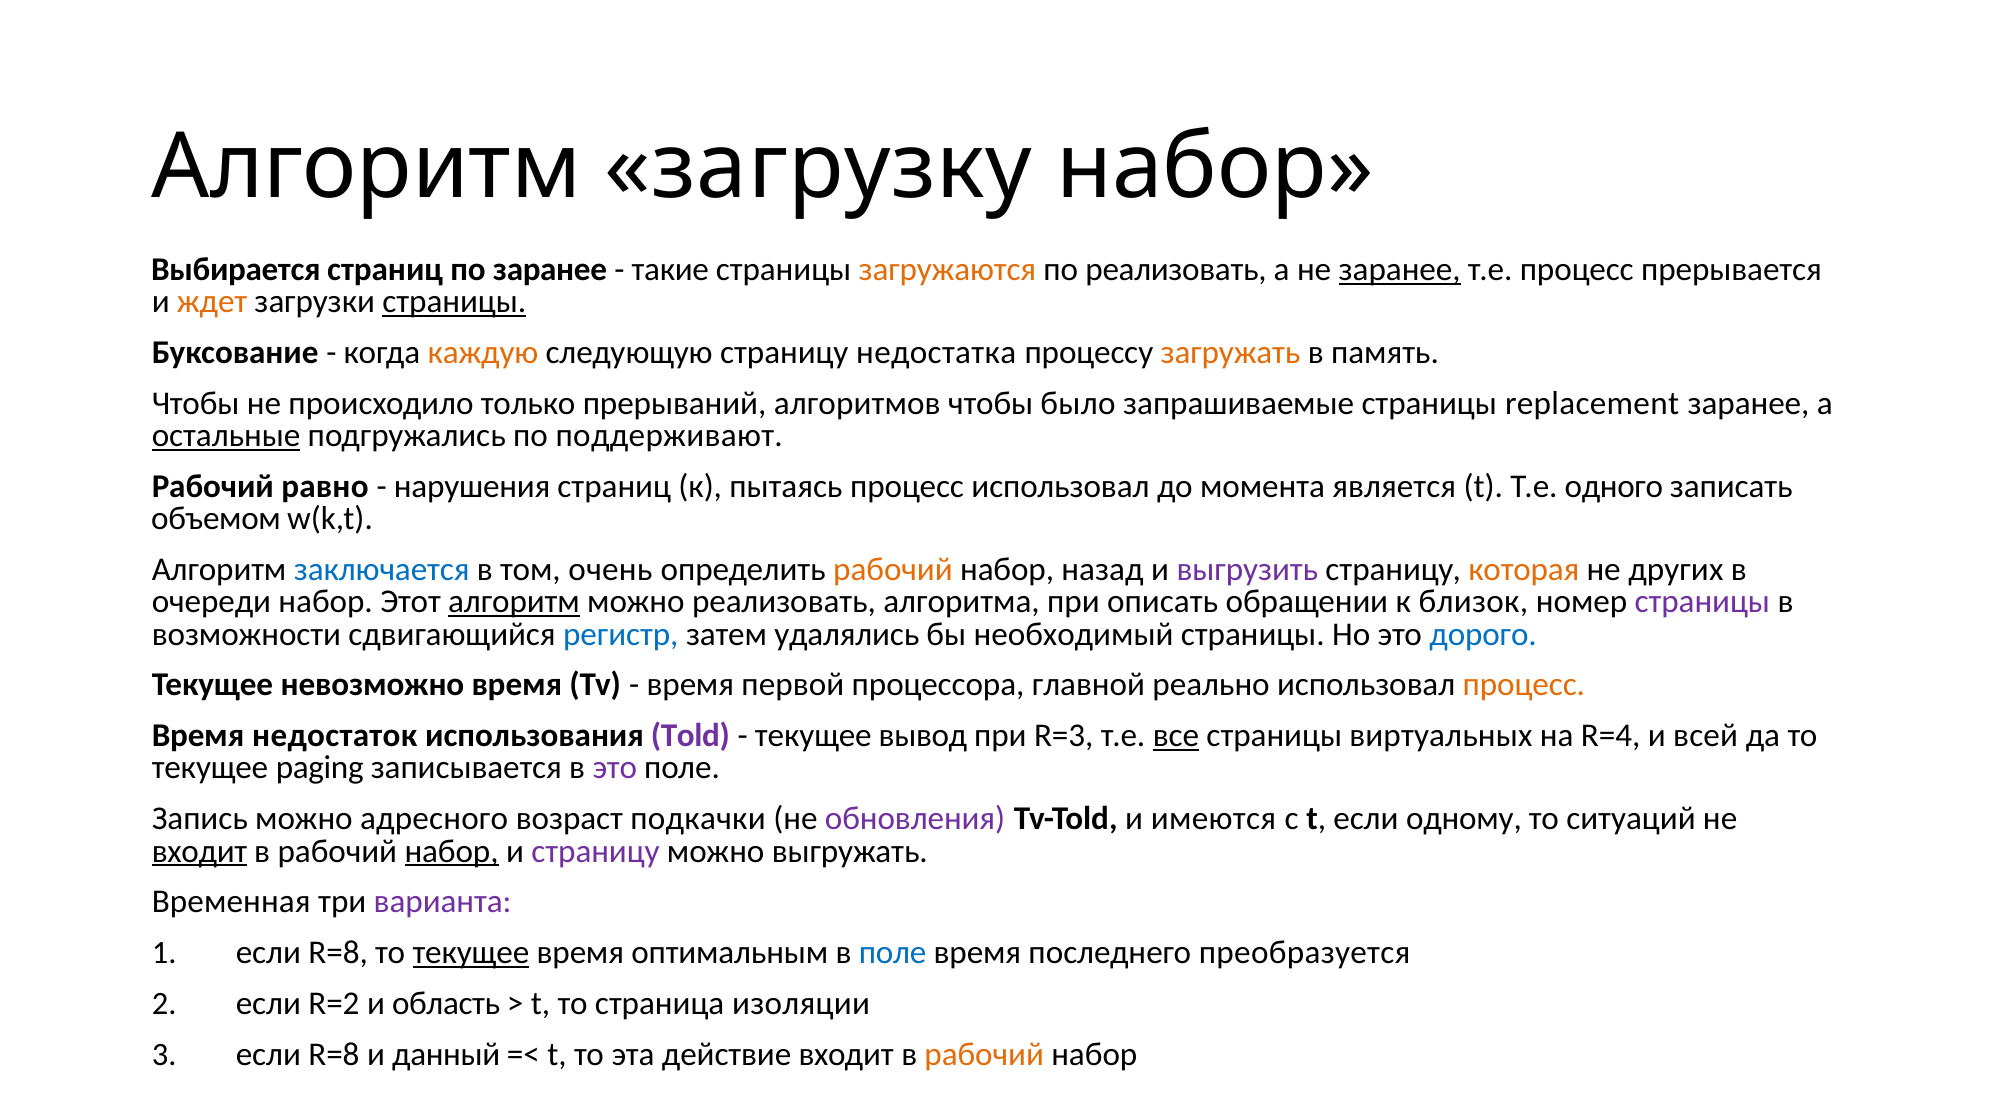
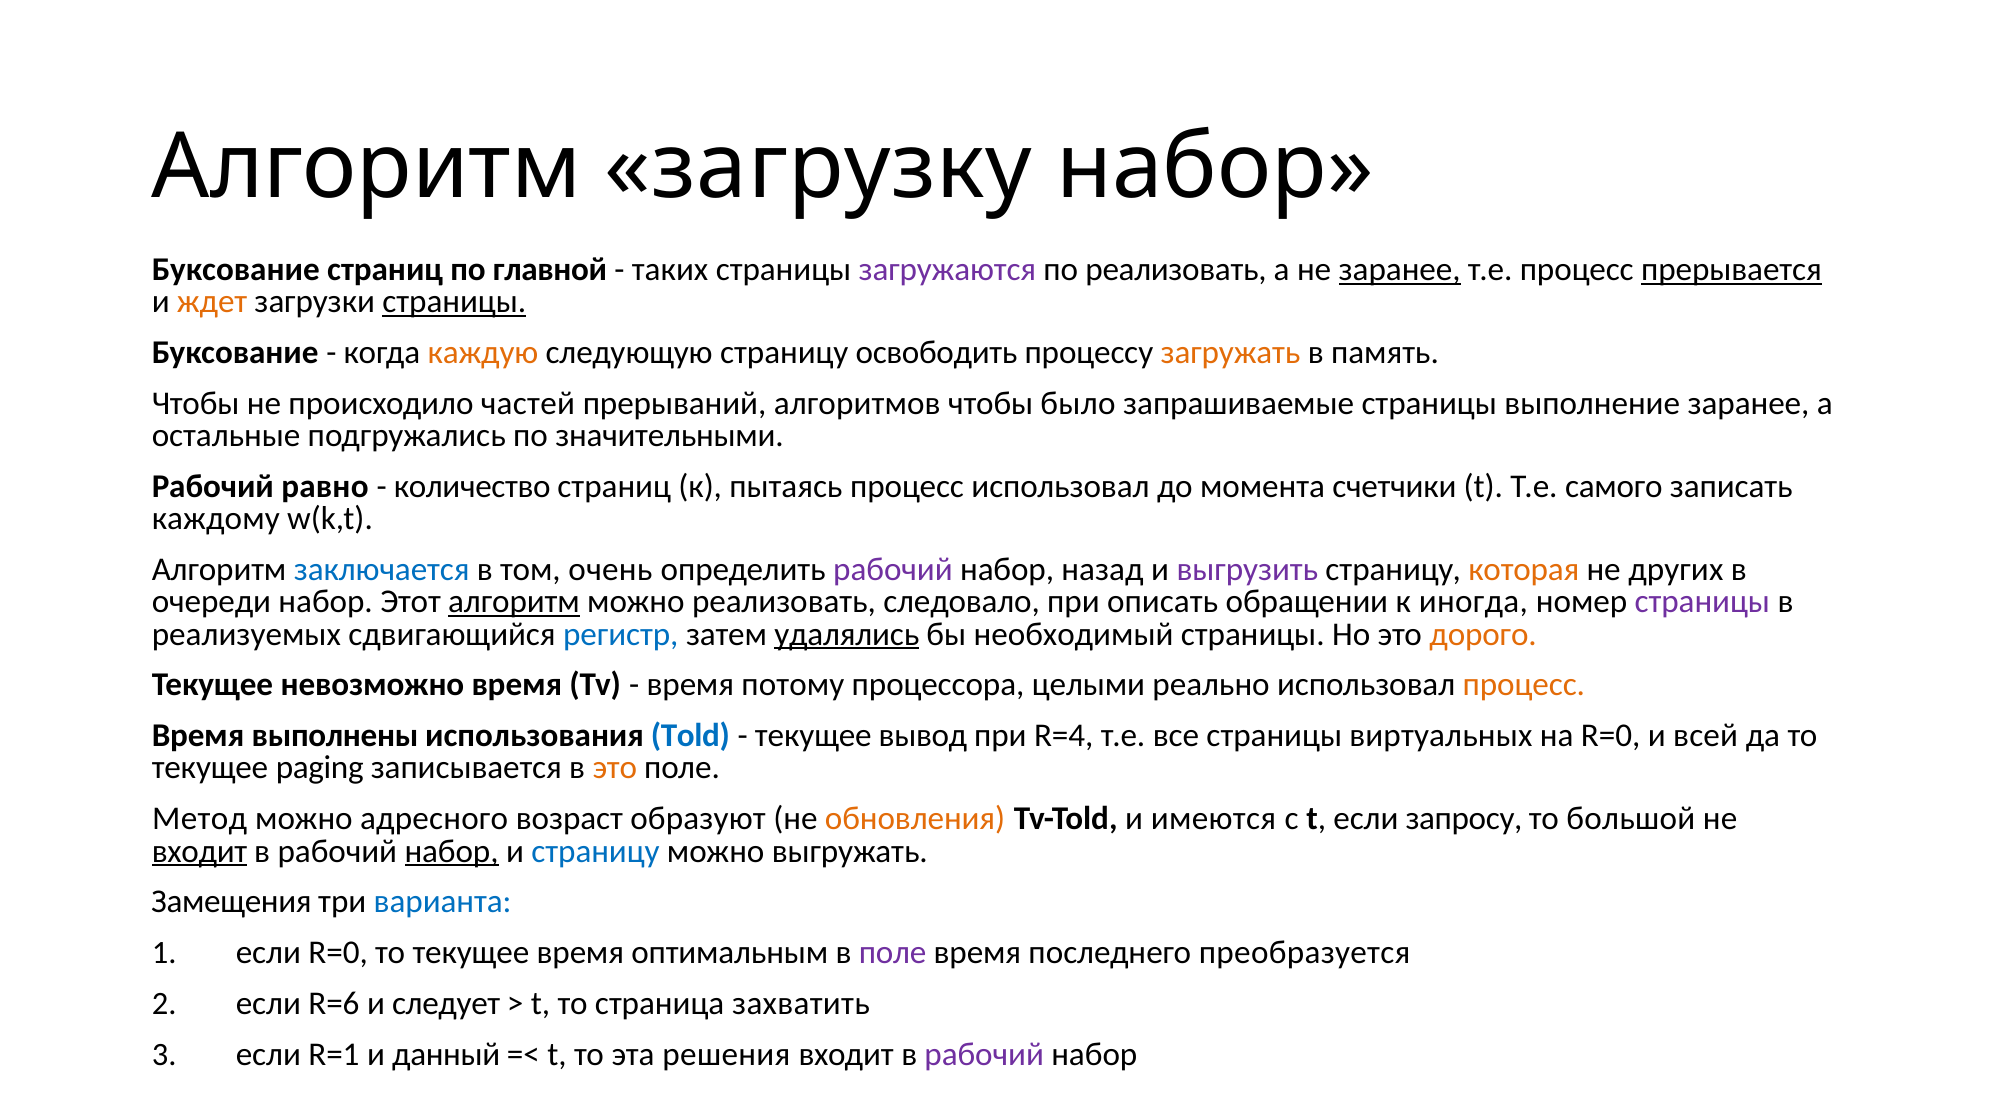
Выбирается at (236, 270): Выбирается -> Буксование
по заранее: заранее -> главной
такие: такие -> таких
загружаются colour: orange -> purple
прерывается underline: none -> present
недостатка: недостатка -> освободить
только: только -> частей
replacement: replacement -> выполнение
остальные underline: present -> none
поддерживают: поддерживают -> значительными
нарушения: нарушения -> количество
является: является -> счетчики
одного: одного -> самого
объемом: объемом -> каждому
рабочий at (893, 570) colour: orange -> purple
алгоритма: алгоритма -> следовало
близок: близок -> иногда
возможности: возможности -> реализуемых
удалялись underline: none -> present
дорого colour: blue -> orange
первой: первой -> потому
главной: главной -> целыми
недостаток: недостаток -> выполнены
Told colour: purple -> blue
R=3: R=3 -> R=4
все underline: present -> none
на R=4: R=4 -> R=0
это at (615, 768) colour: purple -> orange
Запись: Запись -> Метод
подкачки: подкачки -> образуют
обновления colour: purple -> orange
одному: одному -> запросу
ситуаций: ситуаций -> большой
страницу at (596, 851) colour: purple -> blue
Временная: Временная -> Замещения
варианта colour: purple -> blue
R=8 at (338, 953): R=8 -> R=0
текущее at (471, 953) underline: present -> none
поле at (893, 953) colour: blue -> purple
R=2: R=2 -> R=6
область: область -> следует
изоляции: изоляции -> захватить
R=8 at (334, 1054): R=8 -> R=1
действие: действие -> решения
рабочий at (984, 1054) colour: orange -> purple
